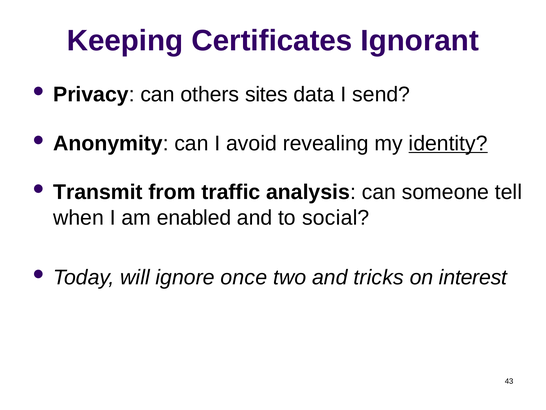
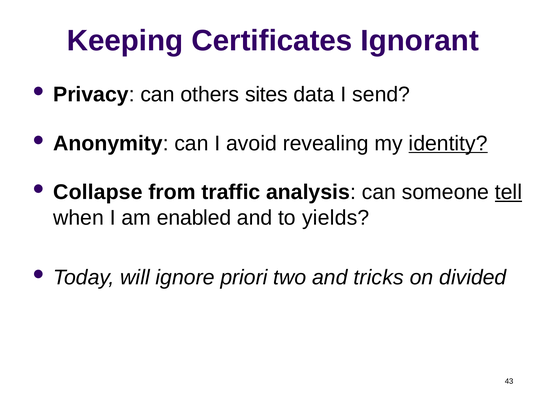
Transmit: Transmit -> Collapse
tell underline: none -> present
social: social -> yields
once: once -> priori
interest: interest -> divided
